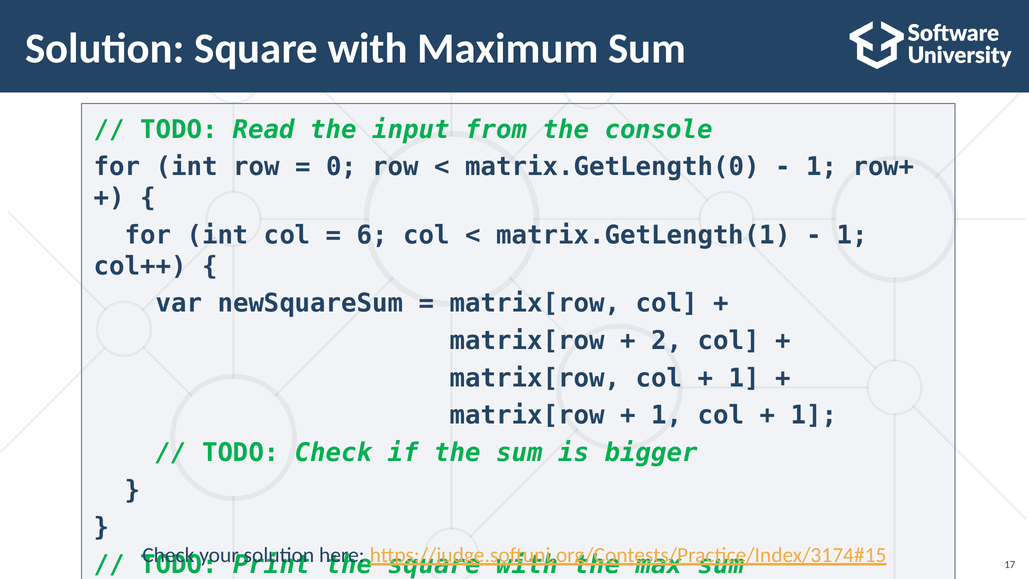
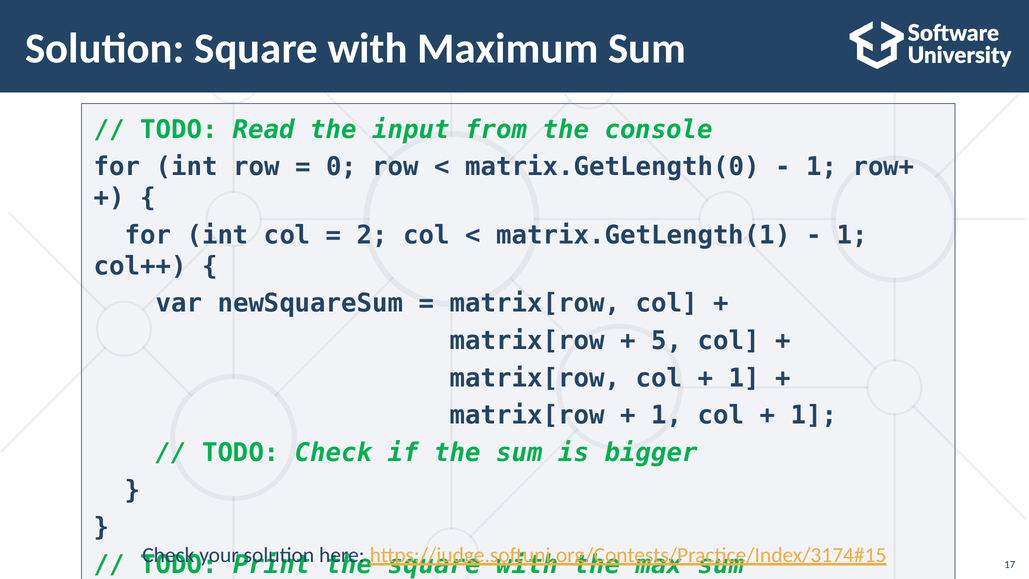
6: 6 -> 2
2: 2 -> 5
